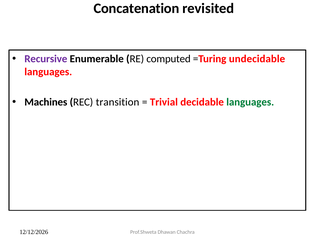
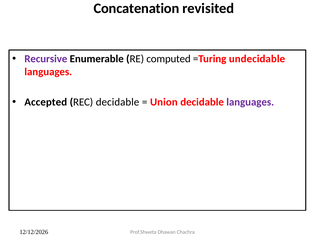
Machines: Machines -> Accepted
REC transition: transition -> decidable
Trivial: Trivial -> Union
languages at (250, 102) colour: green -> purple
